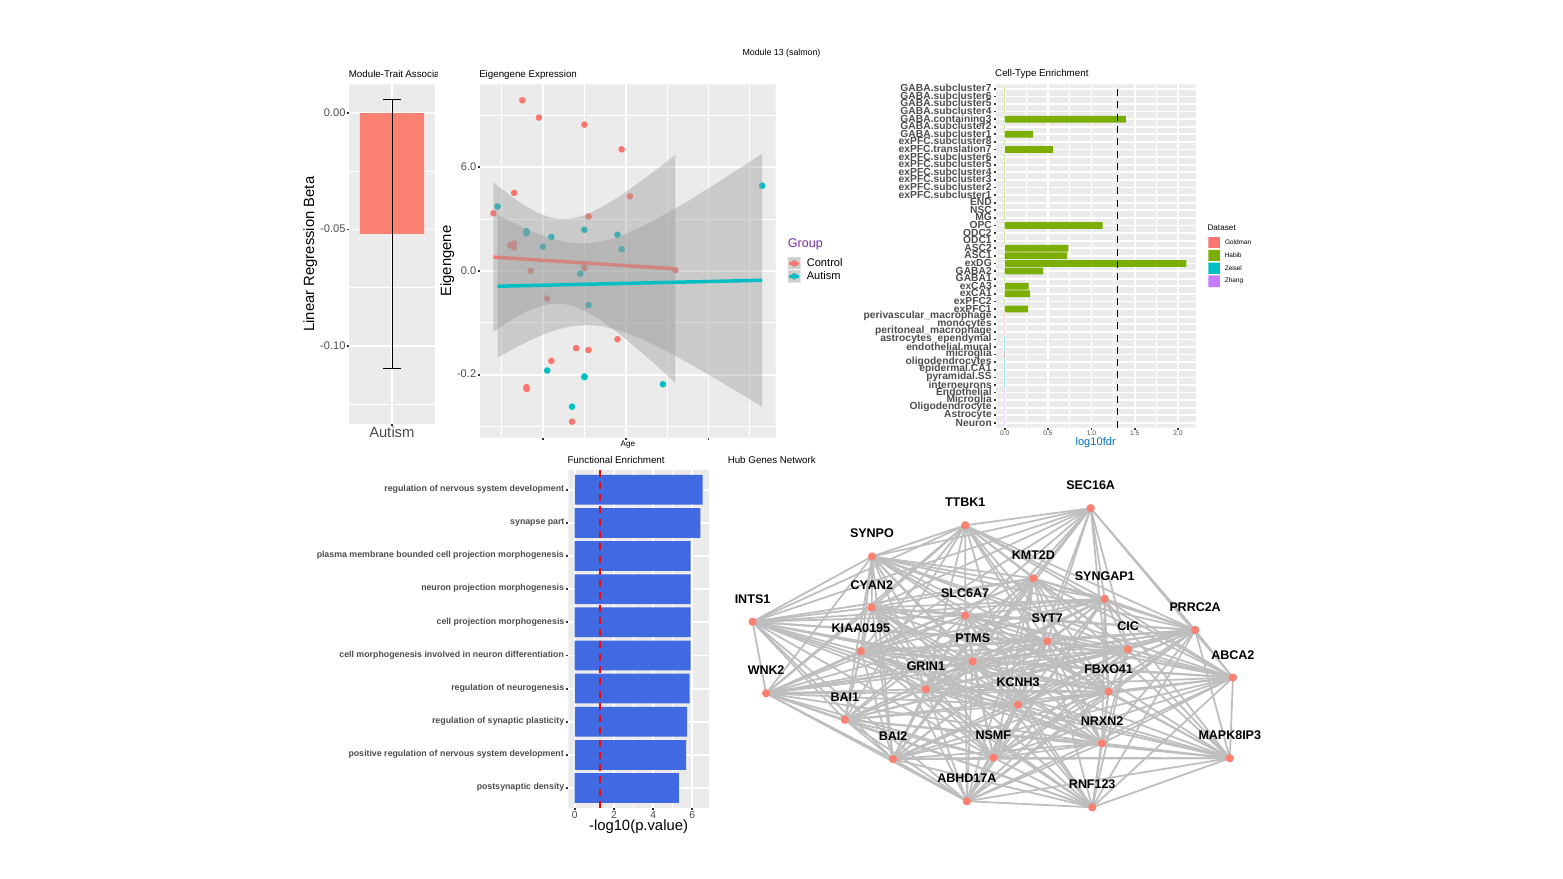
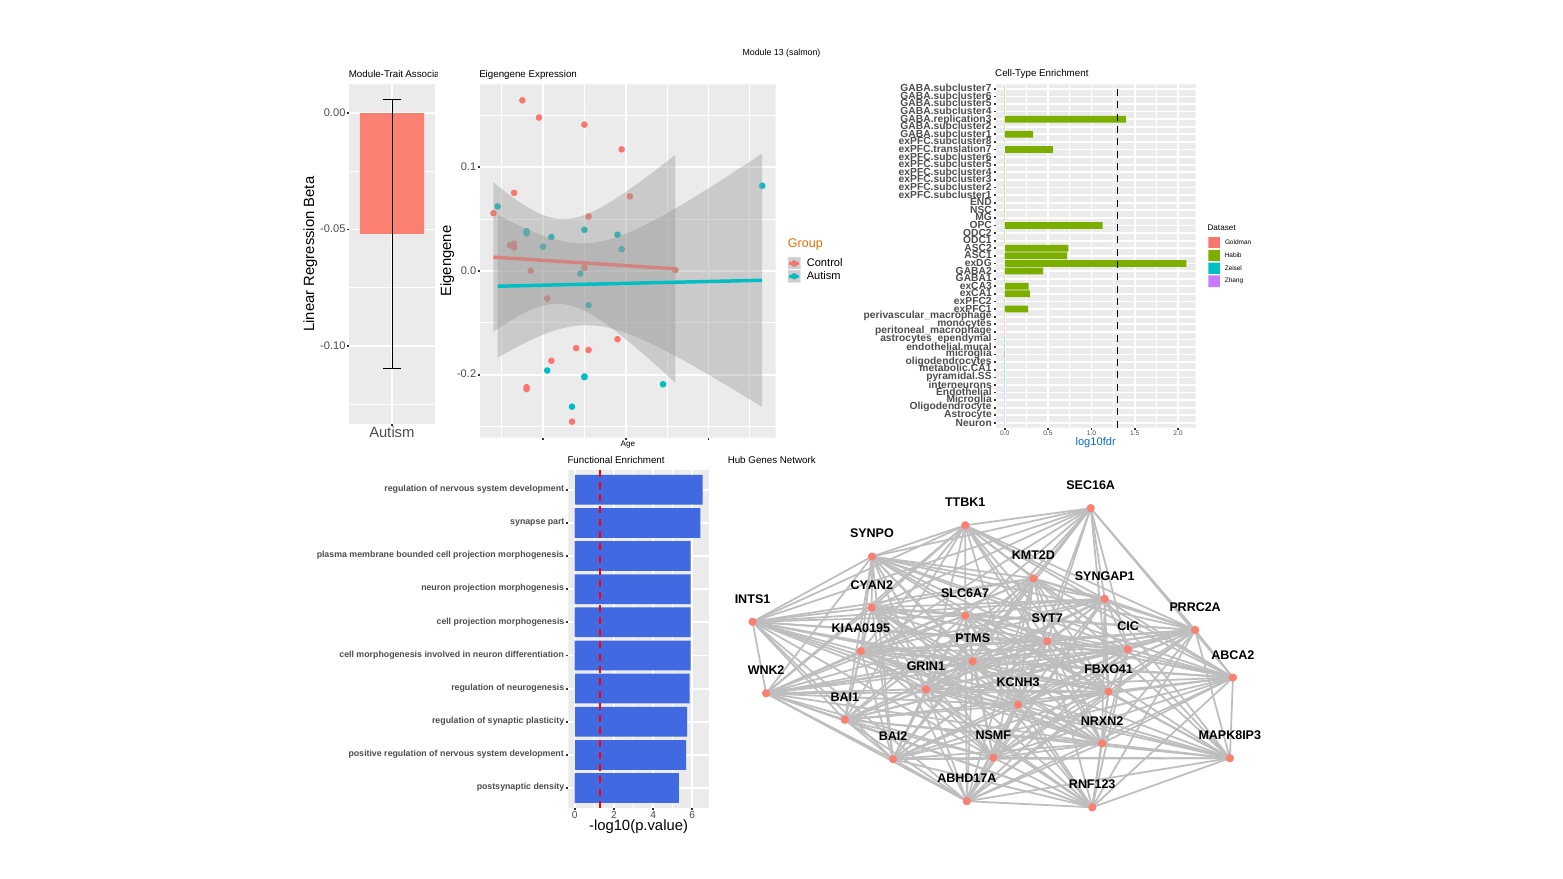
GABA.containing3: GABA.containing3 -> GABA.replication3
6.0: 6.0 -> 0.1
Group colour: purple -> orange
epidermal.CA1: epidermal.CA1 -> metabolic.CA1
